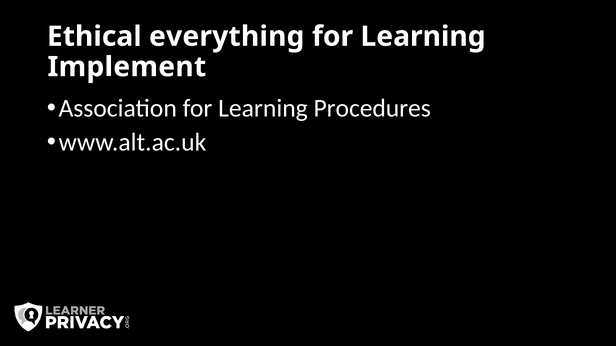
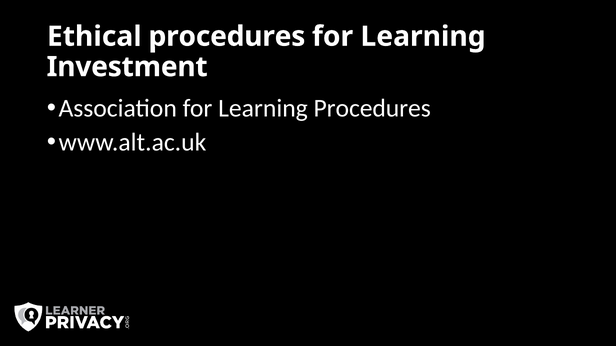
Ethical everything: everything -> procedures
Implement: Implement -> Investment
